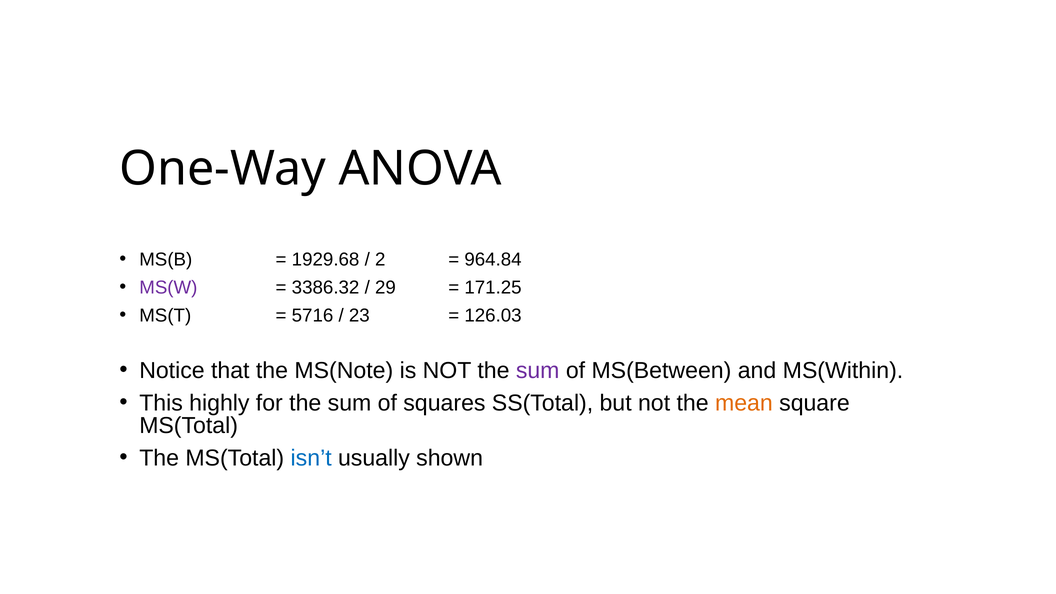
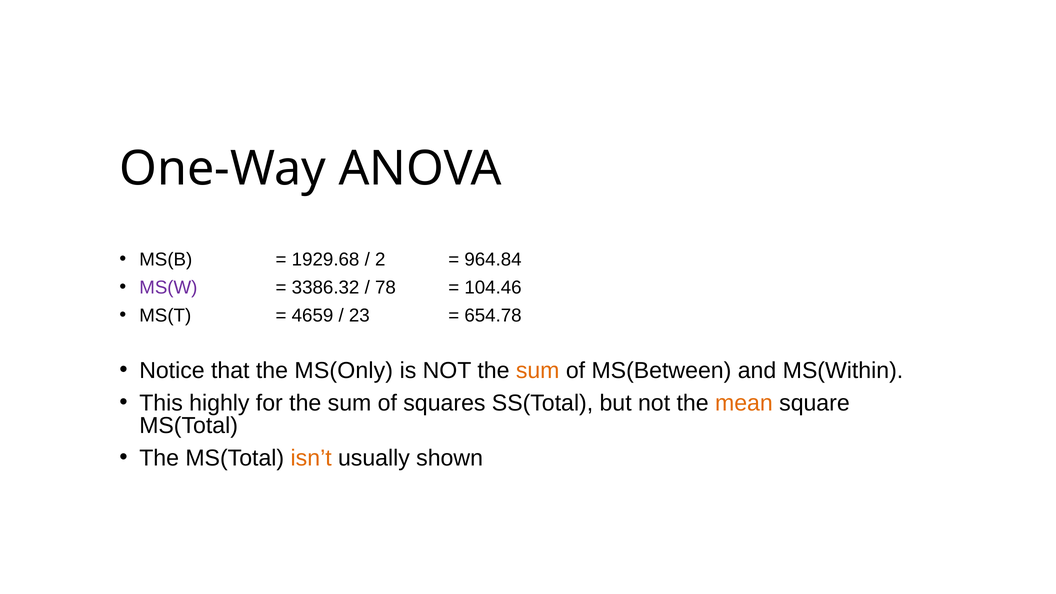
29: 29 -> 78
171.25: 171.25 -> 104.46
5716: 5716 -> 4659
126.03: 126.03 -> 654.78
MS(Note: MS(Note -> MS(Only
sum at (538, 371) colour: purple -> orange
isn’t colour: blue -> orange
